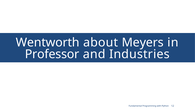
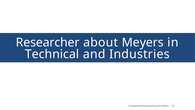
Wentworth: Wentworth -> Researcher
Professor: Professor -> Technical
